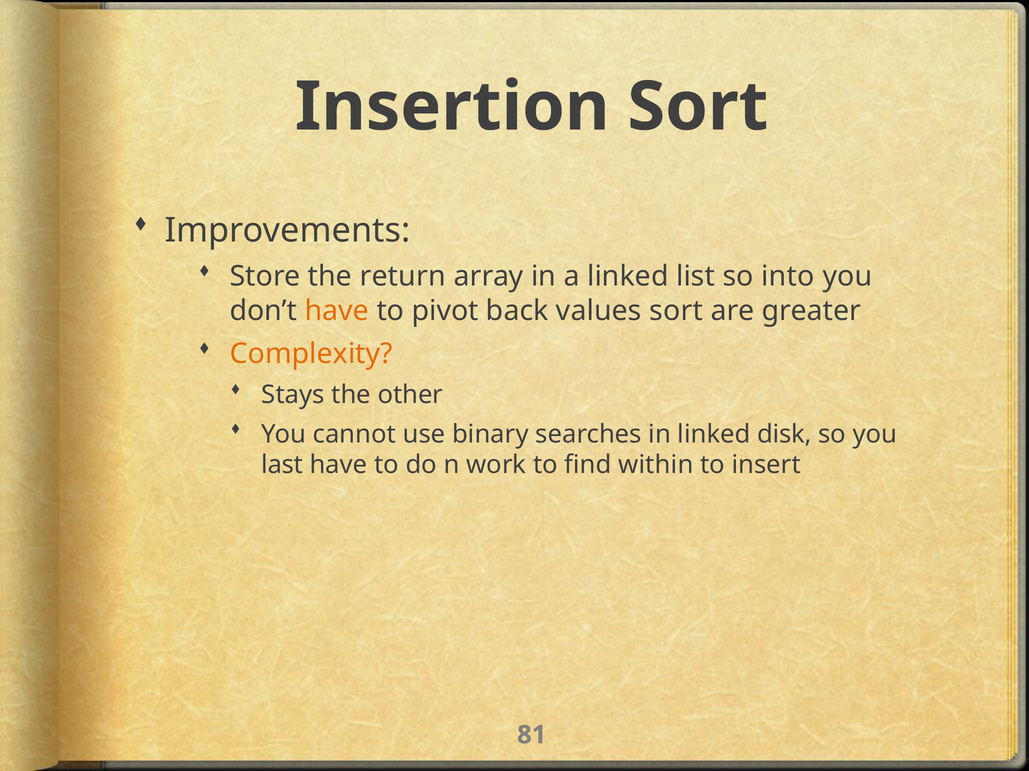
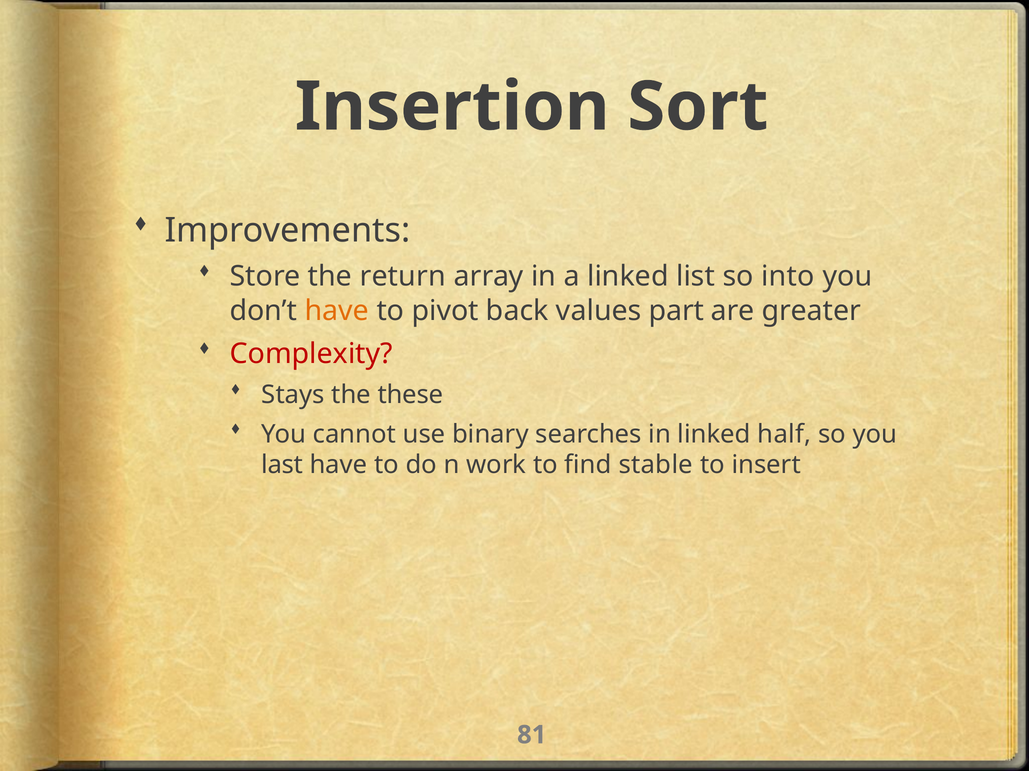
values sort: sort -> part
Complexity colour: orange -> red
other: other -> these
disk: disk -> half
within: within -> stable
